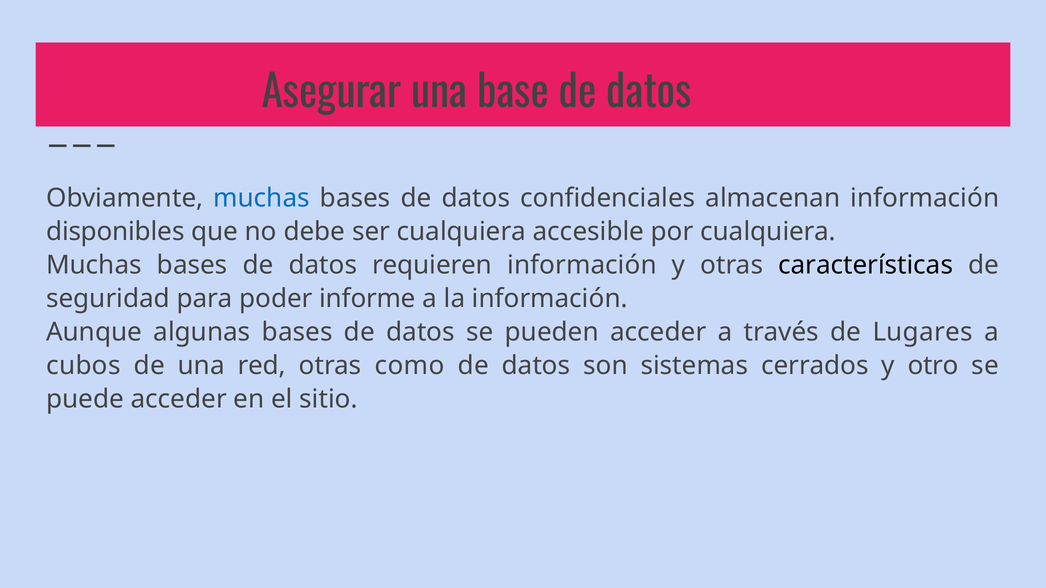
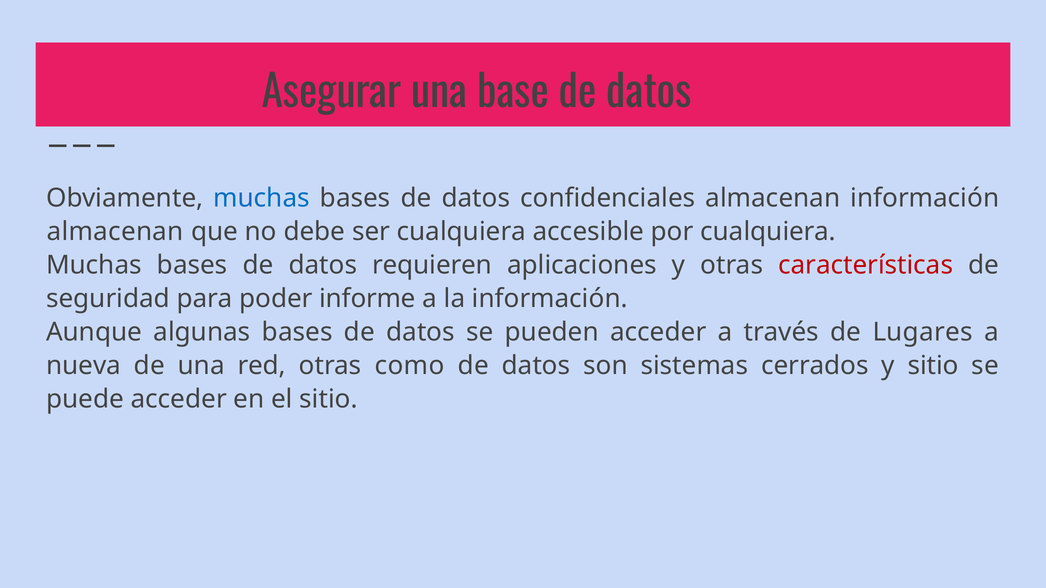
disponibles at (115, 232): disponibles -> almacenan
requieren información: información -> aplicaciones
características colour: black -> red
cubos: cubos -> nueva
y otro: otro -> sitio
